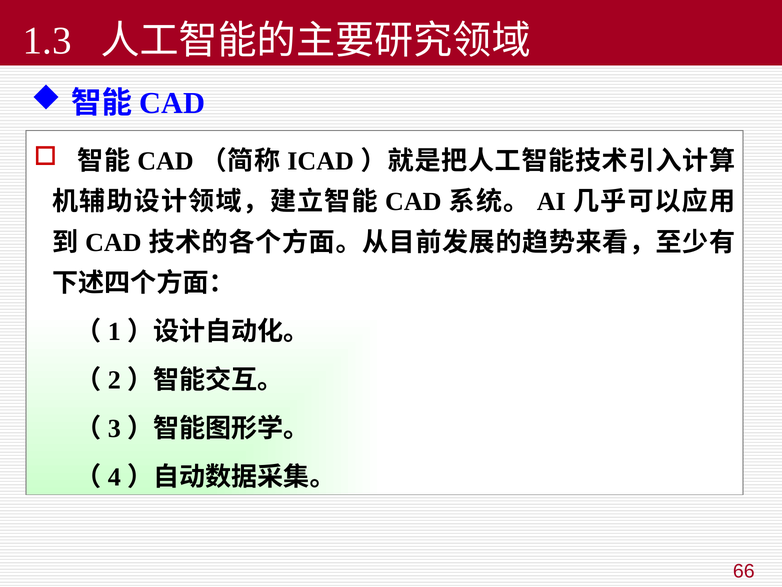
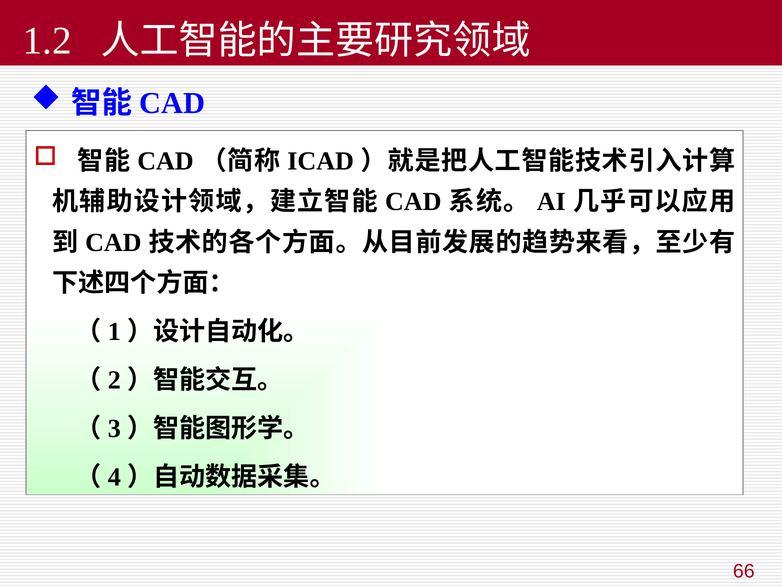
1.3: 1.3 -> 1.2
